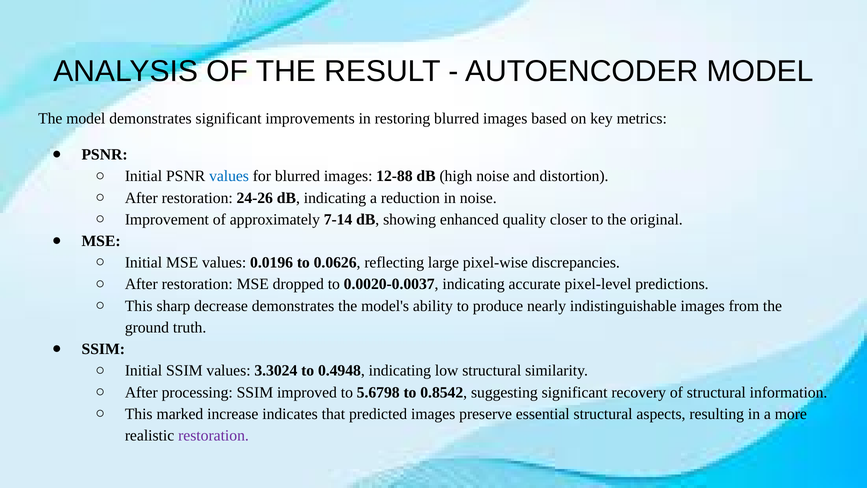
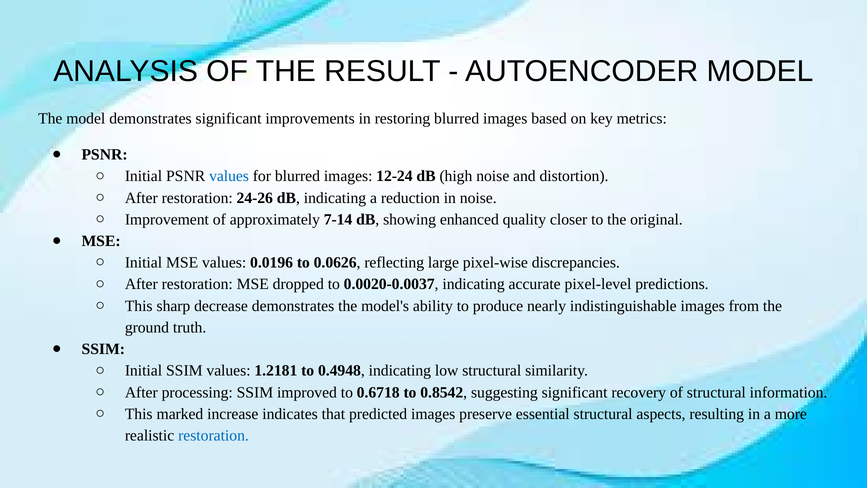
12-88: 12-88 -> 12-24
3.3024: 3.3024 -> 1.2181
5.6798: 5.6798 -> 0.6718
restoration at (214, 435) colour: purple -> blue
